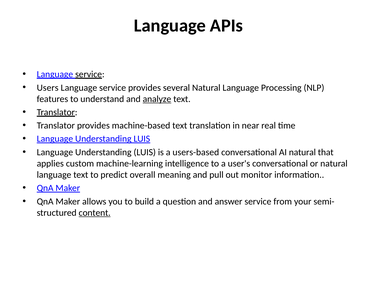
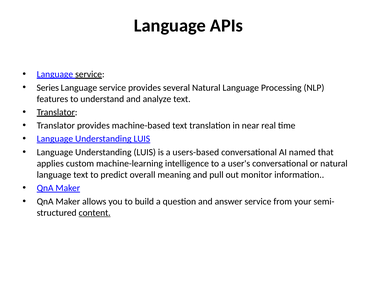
Users: Users -> Series
analyze underline: present -> none
AI natural: natural -> named
